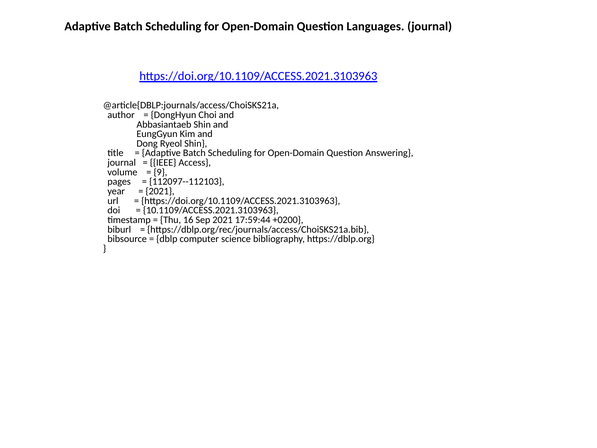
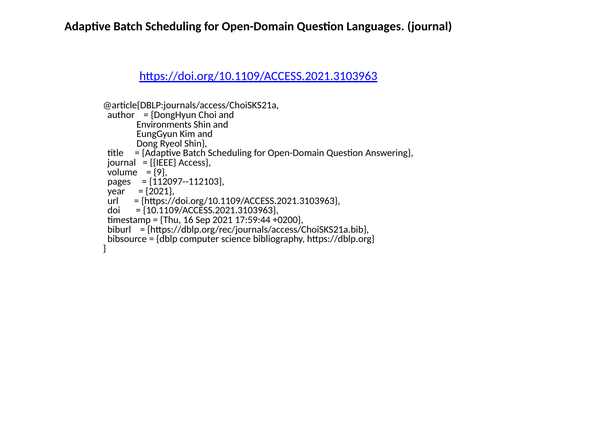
Abbasiantaeb: Abbasiantaeb -> Environments
